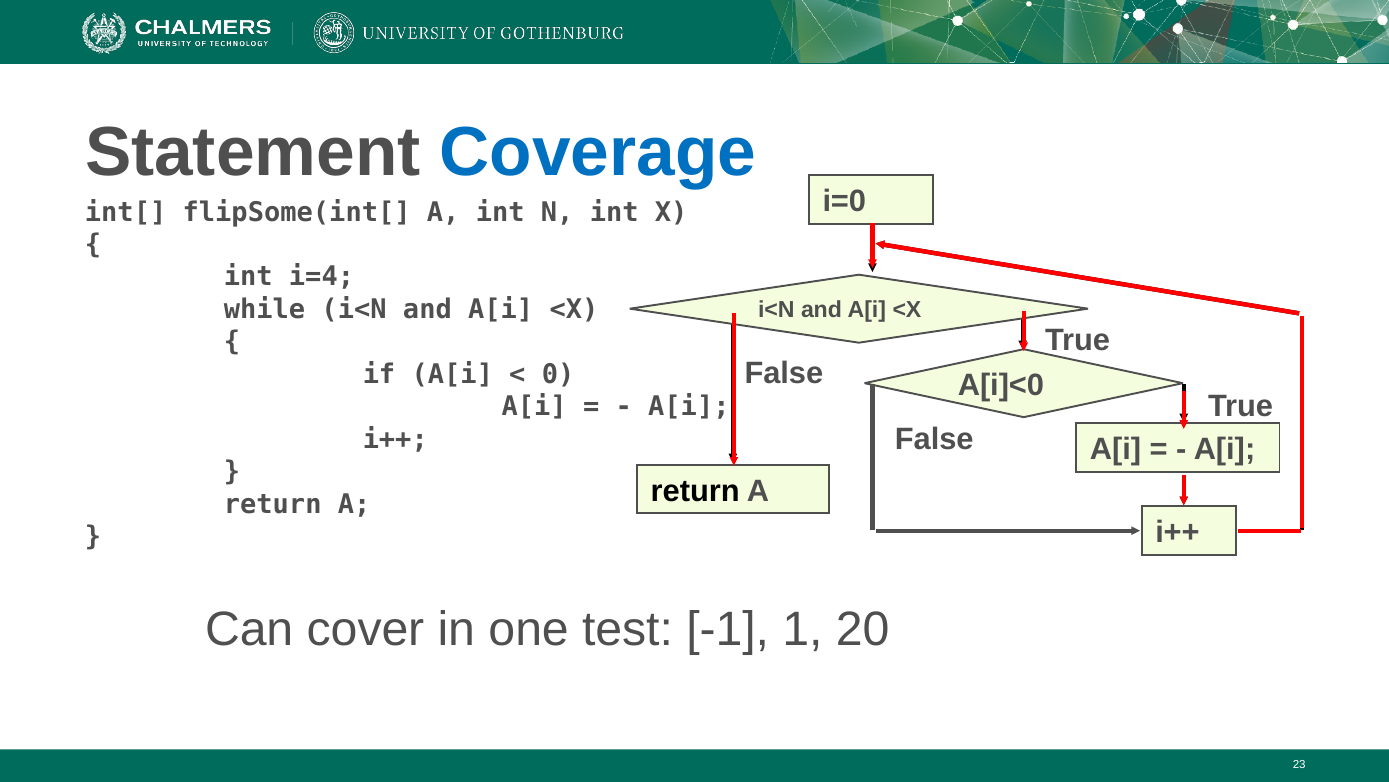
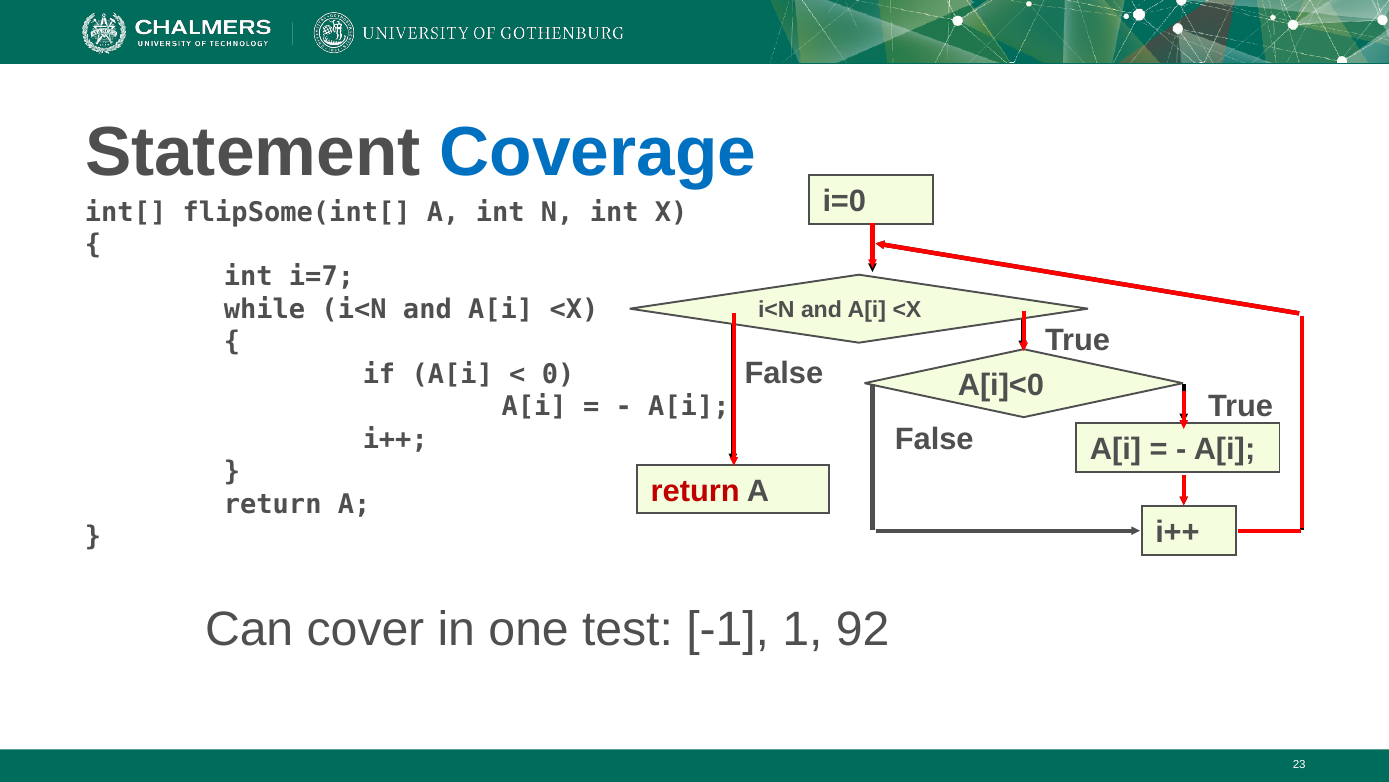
i=4: i=4 -> i=7
return at (695, 491) colour: black -> red
20: 20 -> 92
